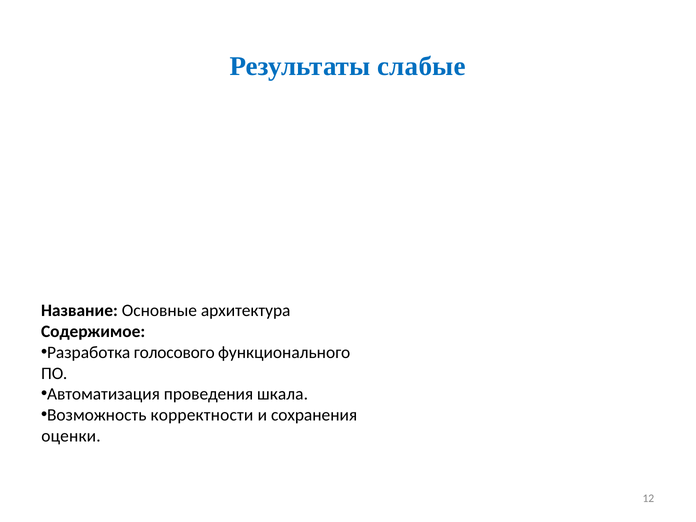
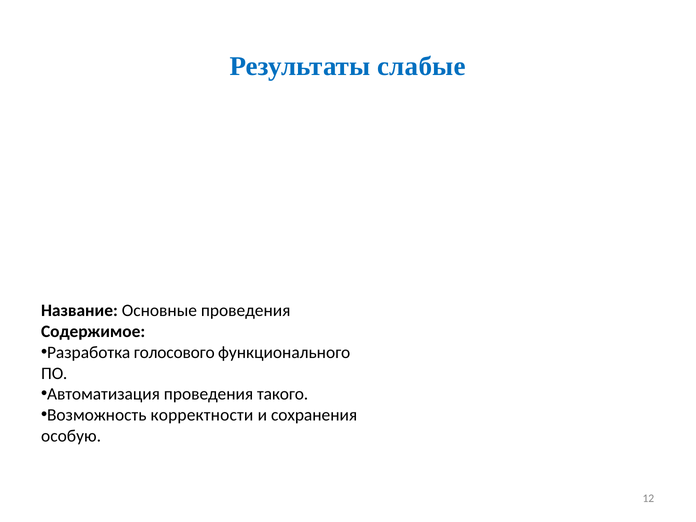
Основные архитектура: архитектура -> проведения
шкала: шкала -> такого
оценки: оценки -> особую
